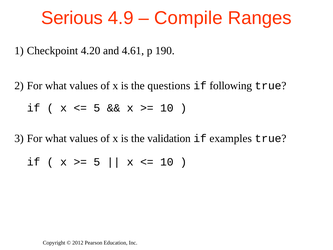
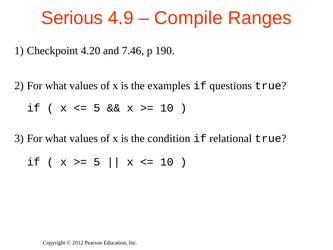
4.61: 4.61 -> 7.46
questions: questions -> examples
following: following -> questions
validation: validation -> condition
examples: examples -> relational
